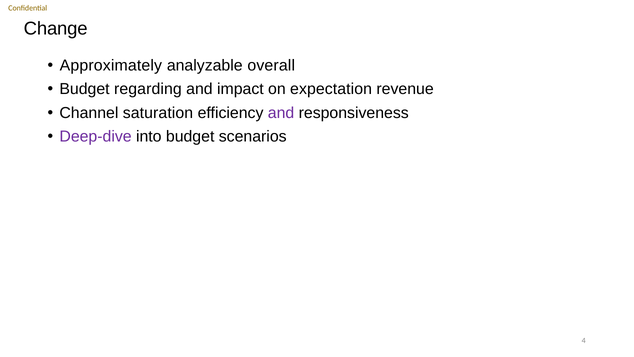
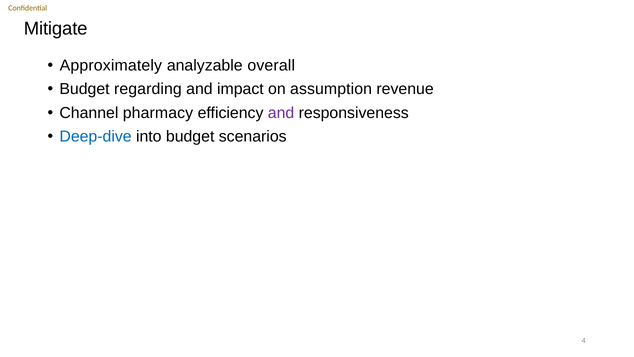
Change: Change -> Mitigate
expectation: expectation -> assumption
saturation: saturation -> pharmacy
Deep-dive colour: purple -> blue
